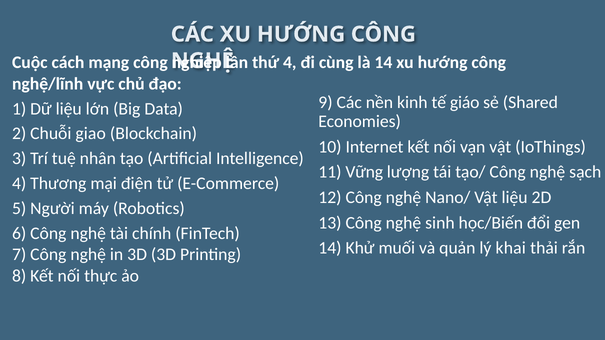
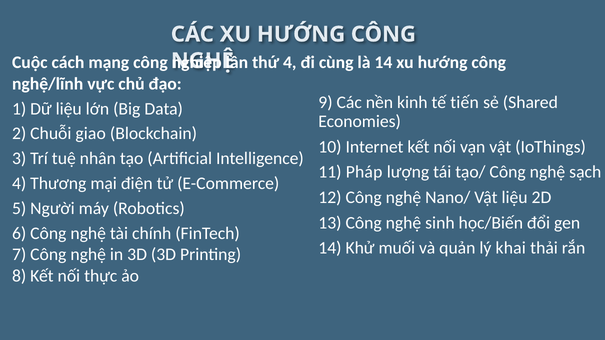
giáo: giáo -> tiến
Vững: Vững -> Pháp
